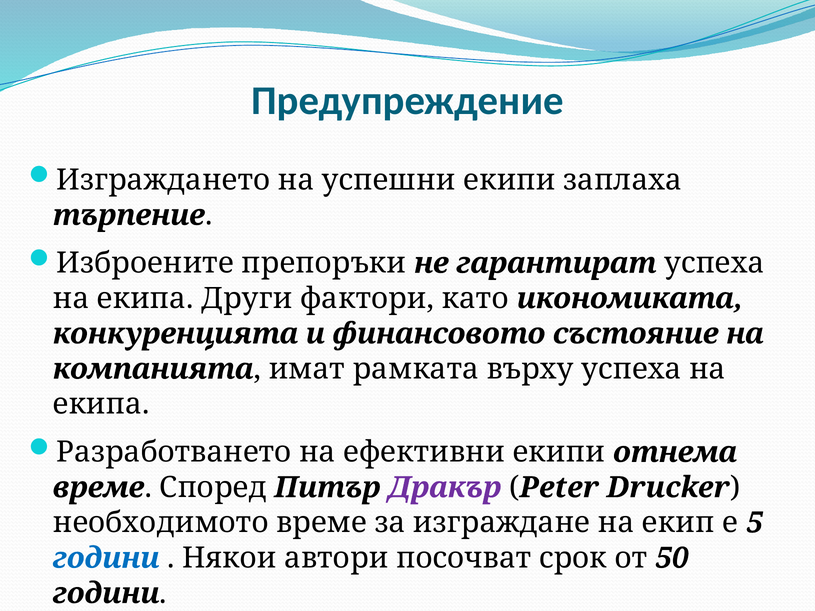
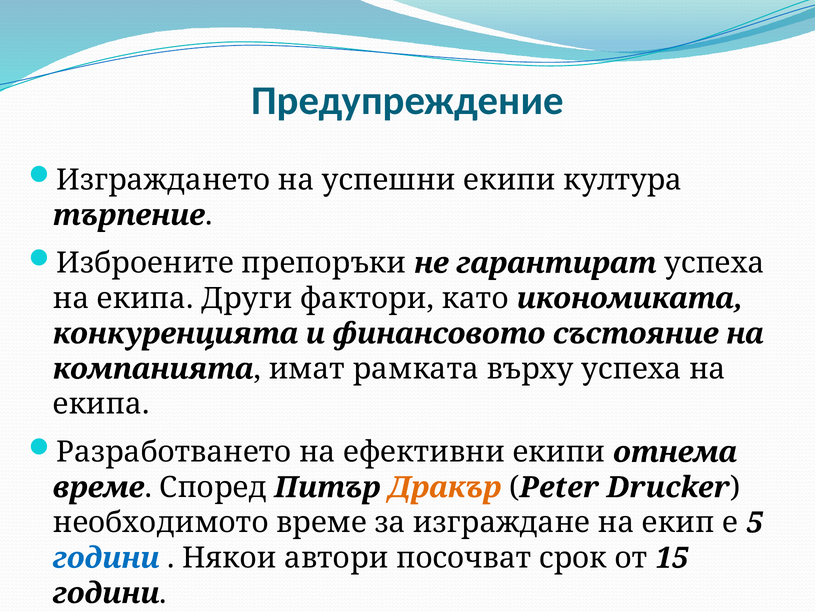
заплаха: заплаха -> култура
Дракър colour: purple -> orange
50: 50 -> 15
